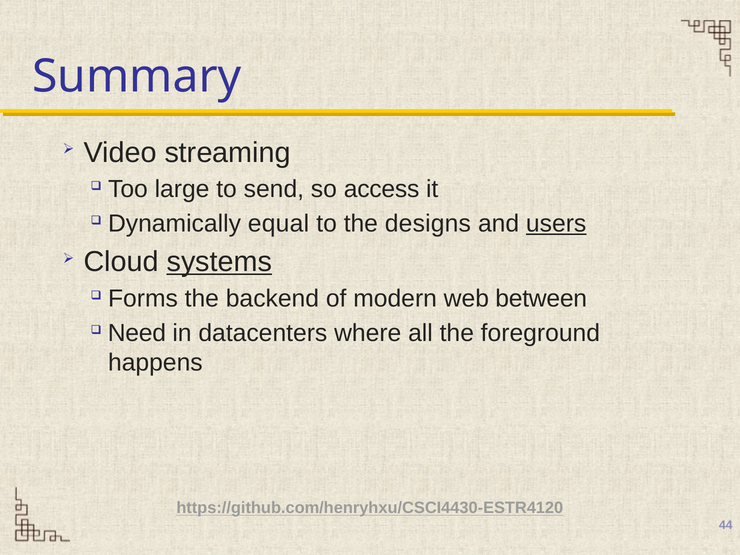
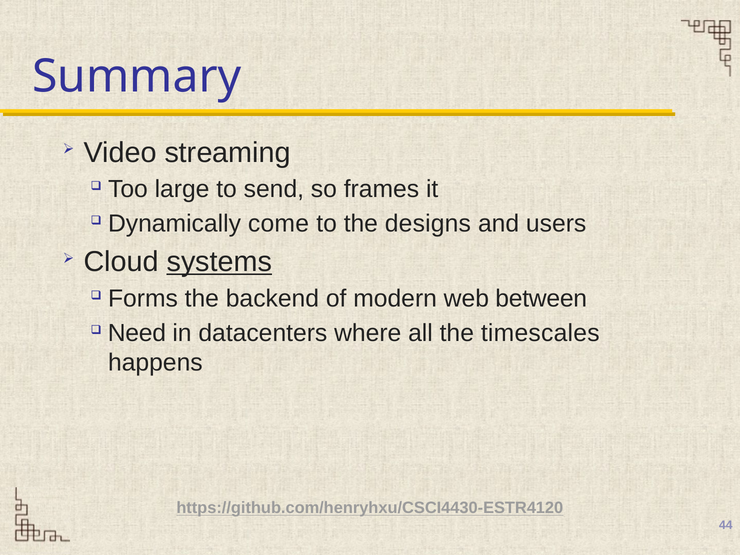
access: access -> frames
equal: equal -> come
users underline: present -> none
foreground: foreground -> timescales
